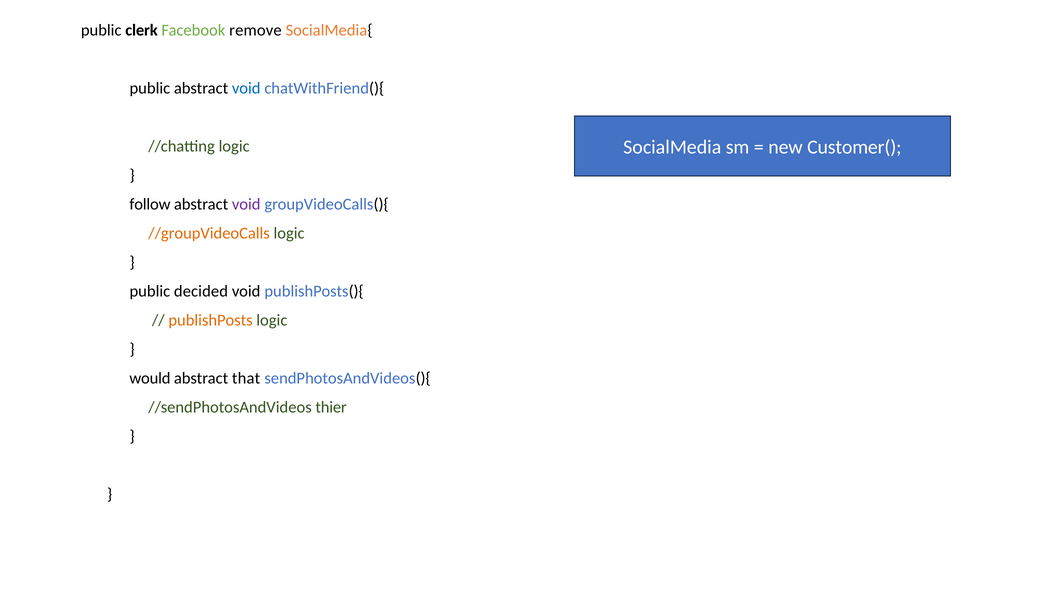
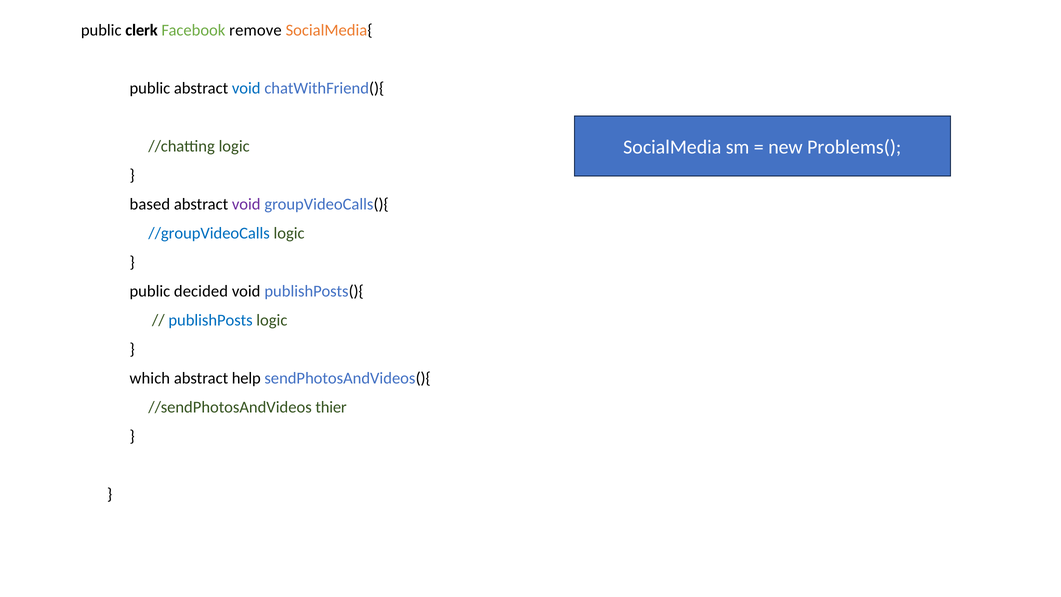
Customer(: Customer( -> Problems(
follow: follow -> based
//groupVideoCalls colour: orange -> blue
publishPosts colour: orange -> blue
would: would -> which
that: that -> help
